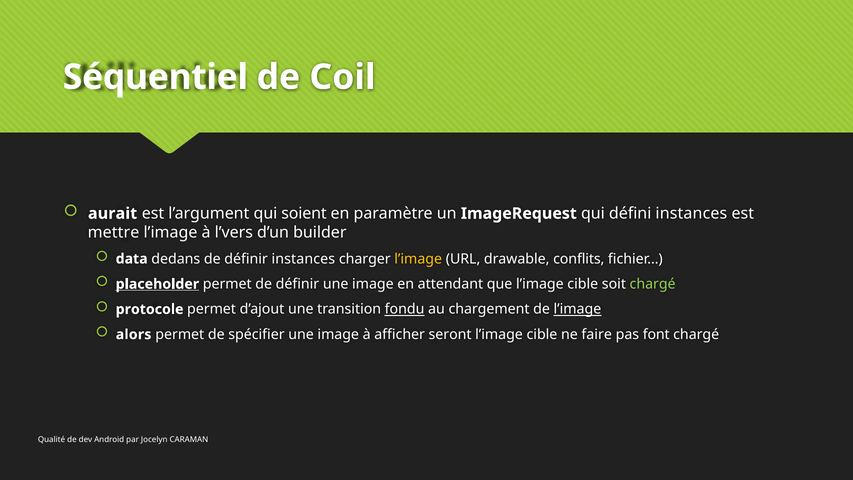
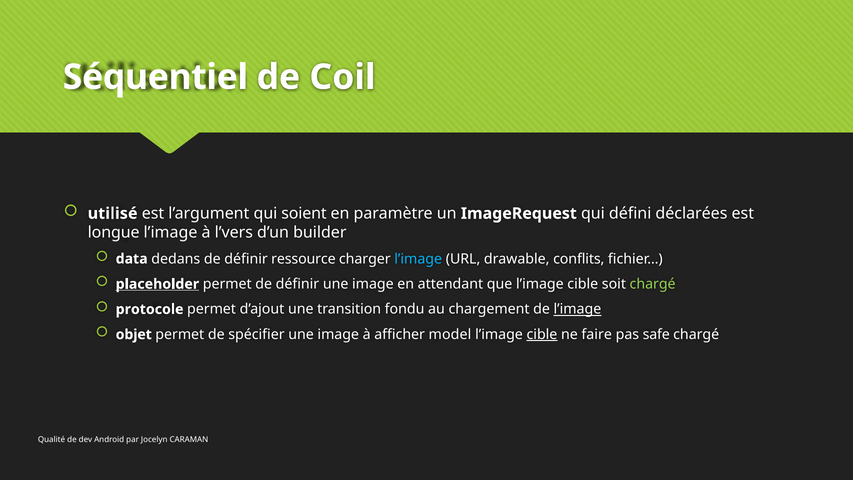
aurait: aurait -> utilisé
défini instances: instances -> déclarées
mettre: mettre -> longue
définir instances: instances -> ressource
l’image at (418, 259) colour: yellow -> light blue
fondu underline: present -> none
alors: alors -> objet
seront: seront -> model
cible at (542, 334) underline: none -> present
font: font -> safe
